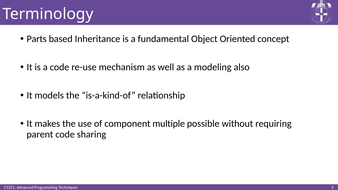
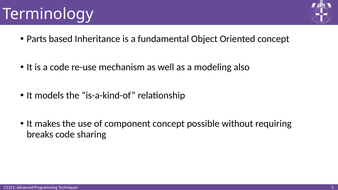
component multiple: multiple -> concept
parent: parent -> breaks
